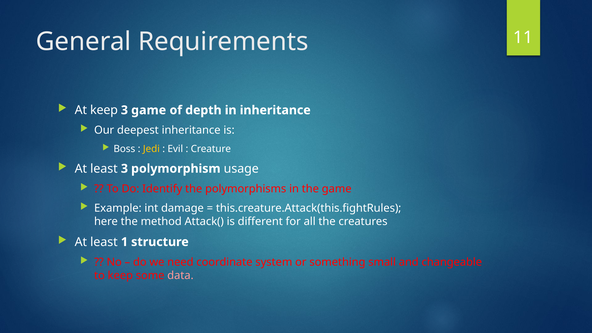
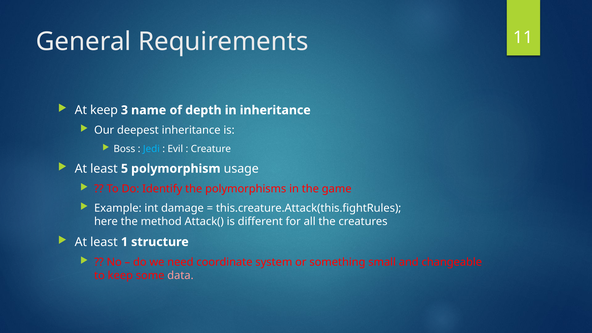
3 game: game -> name
Jedi colour: yellow -> light blue
least 3: 3 -> 5
